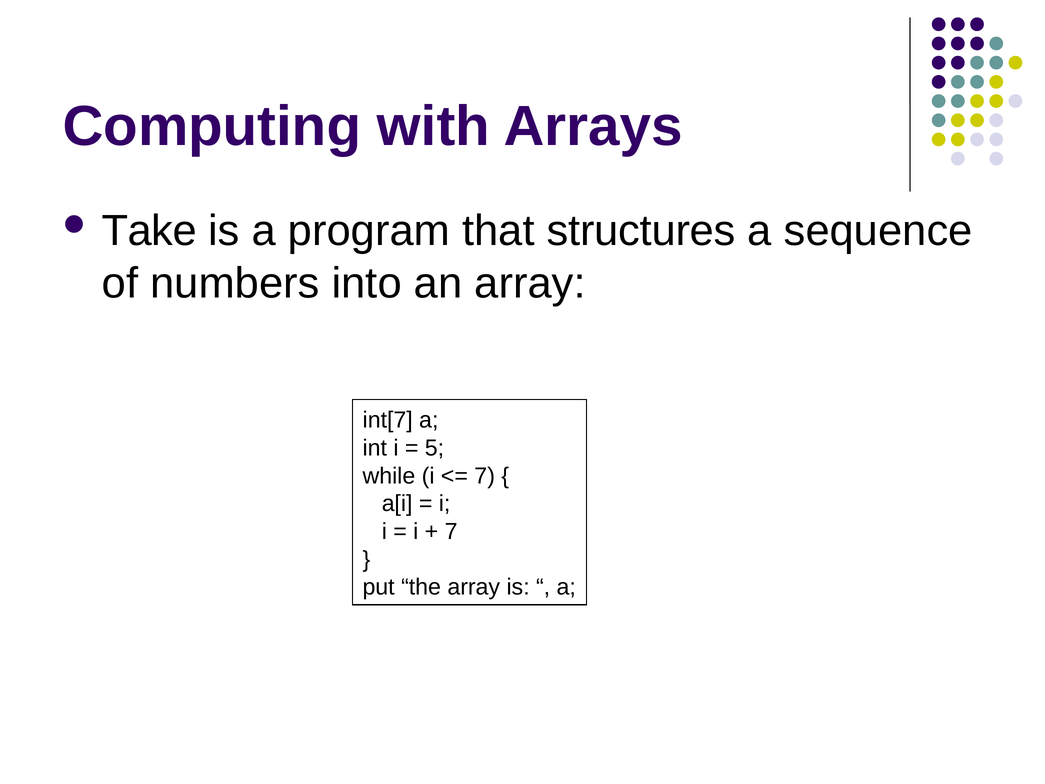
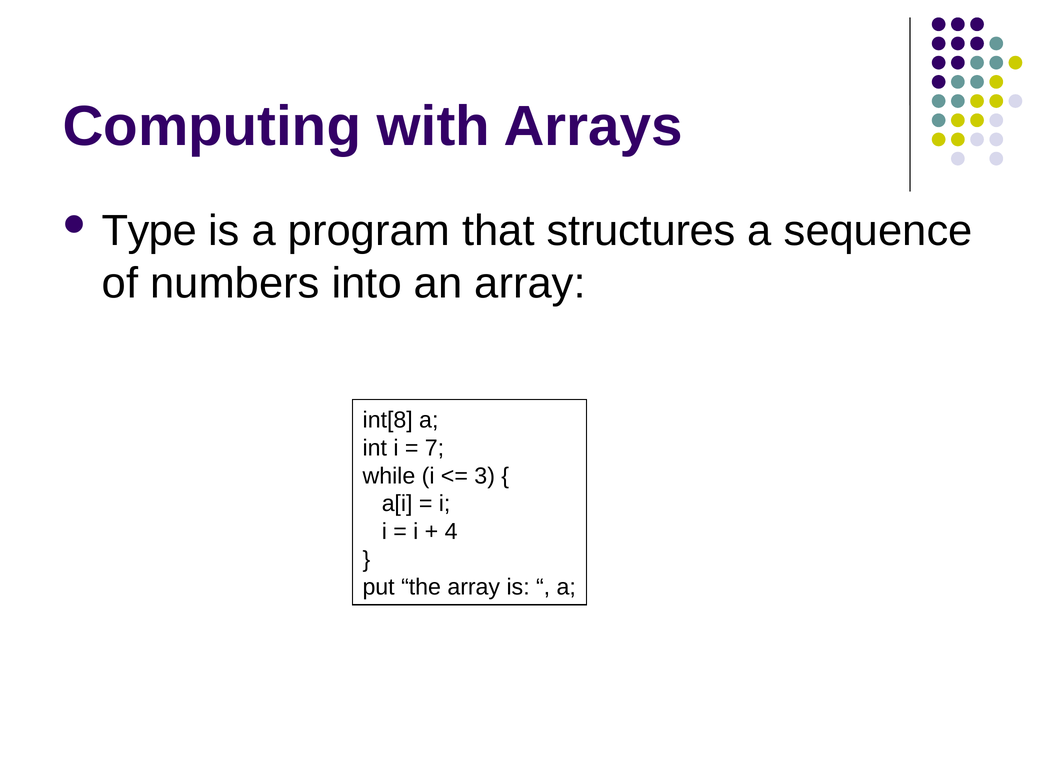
Take: Take -> Type
int[7: int[7 -> int[8
5: 5 -> 7
7 at (485, 476): 7 -> 3
7 at (451, 531): 7 -> 4
